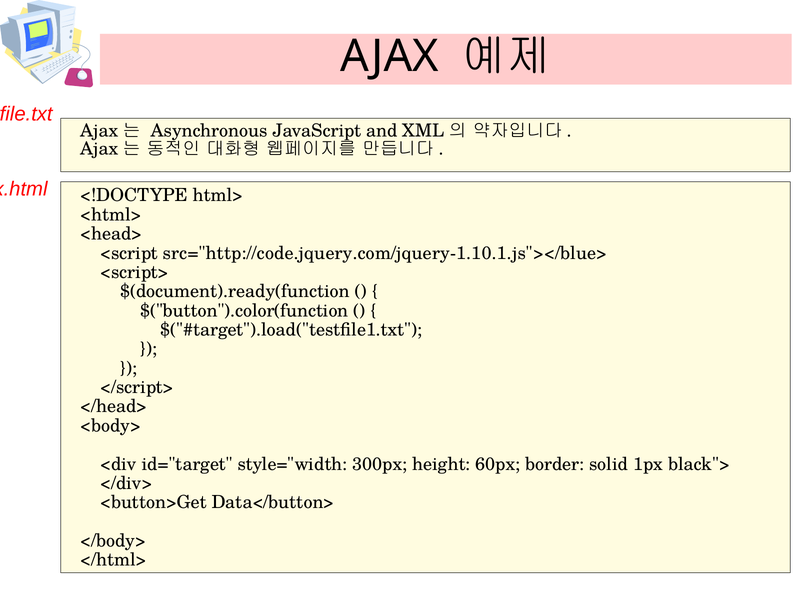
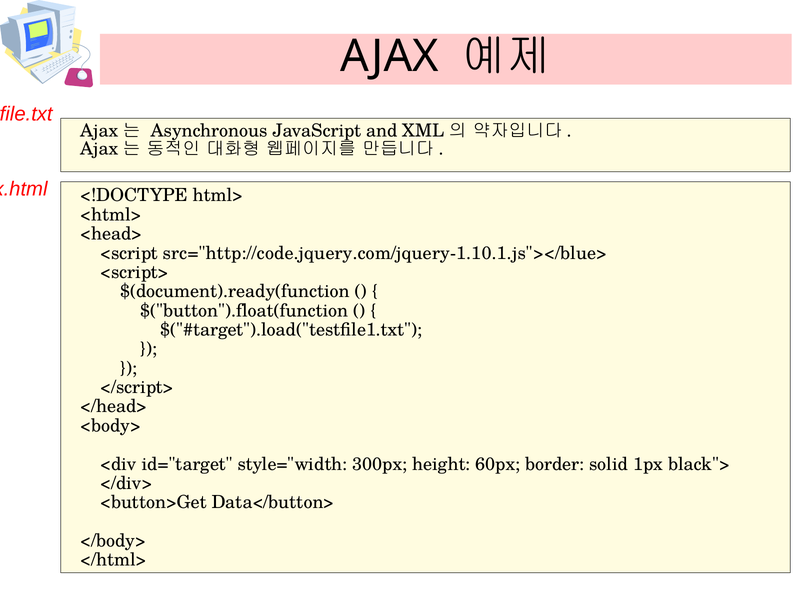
$("button").color(function: $("button").color(function -> $("button").float(function
